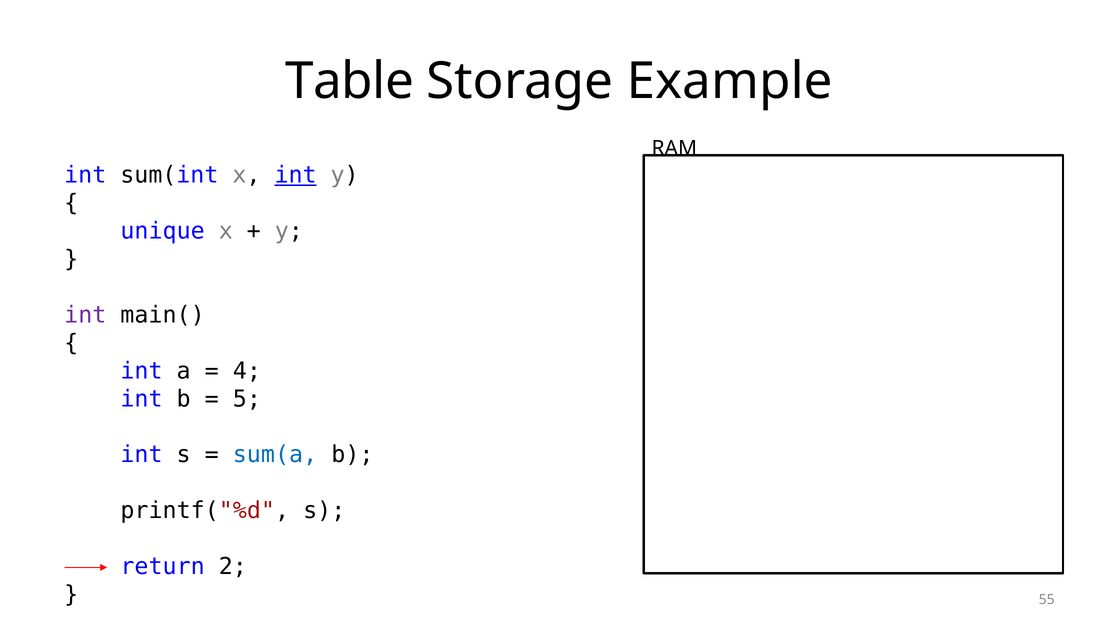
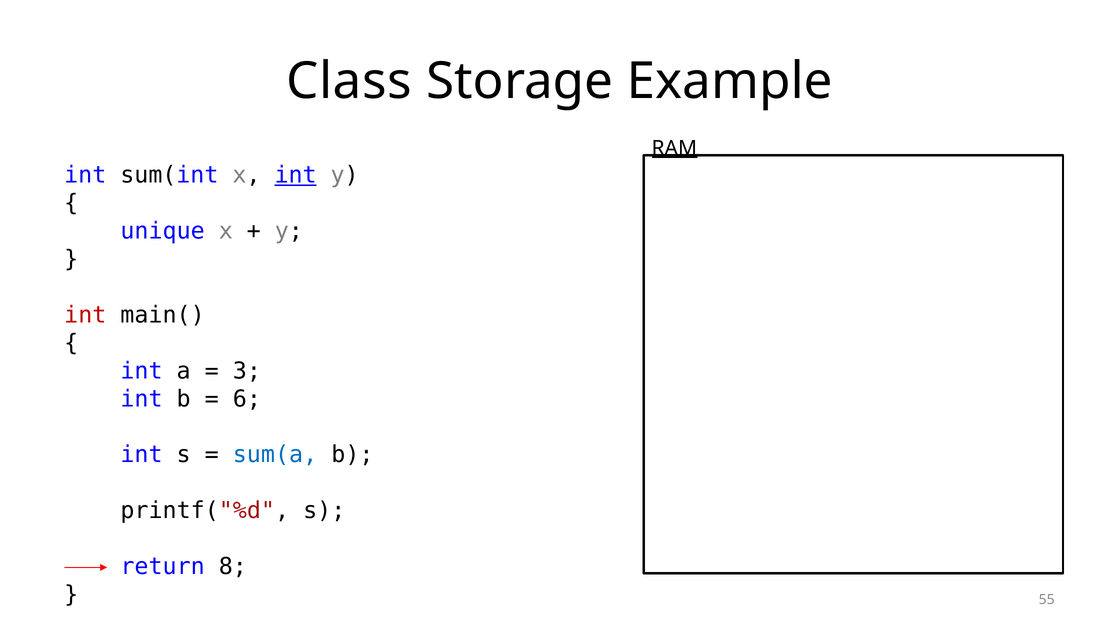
Table: Table -> Class
RAM underline: none -> present
int at (85, 315) colour: purple -> red
4: 4 -> 3
5: 5 -> 6
2: 2 -> 8
